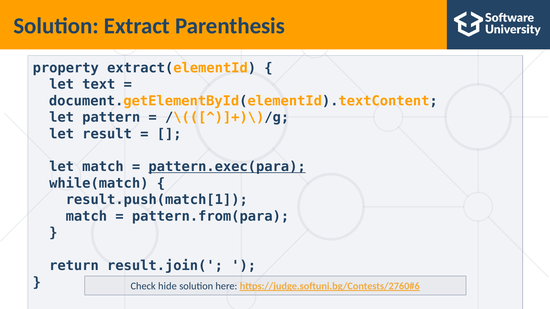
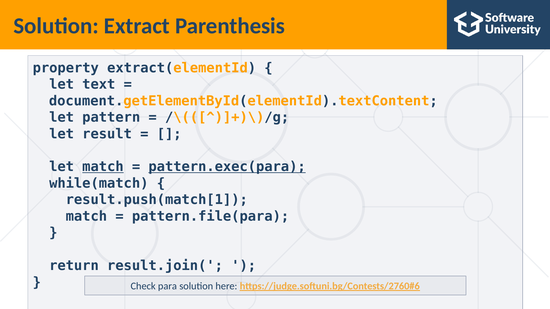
match at (103, 167) underline: none -> present
pattern.from(para: pattern.from(para -> pattern.file(para
hide: hide -> para
